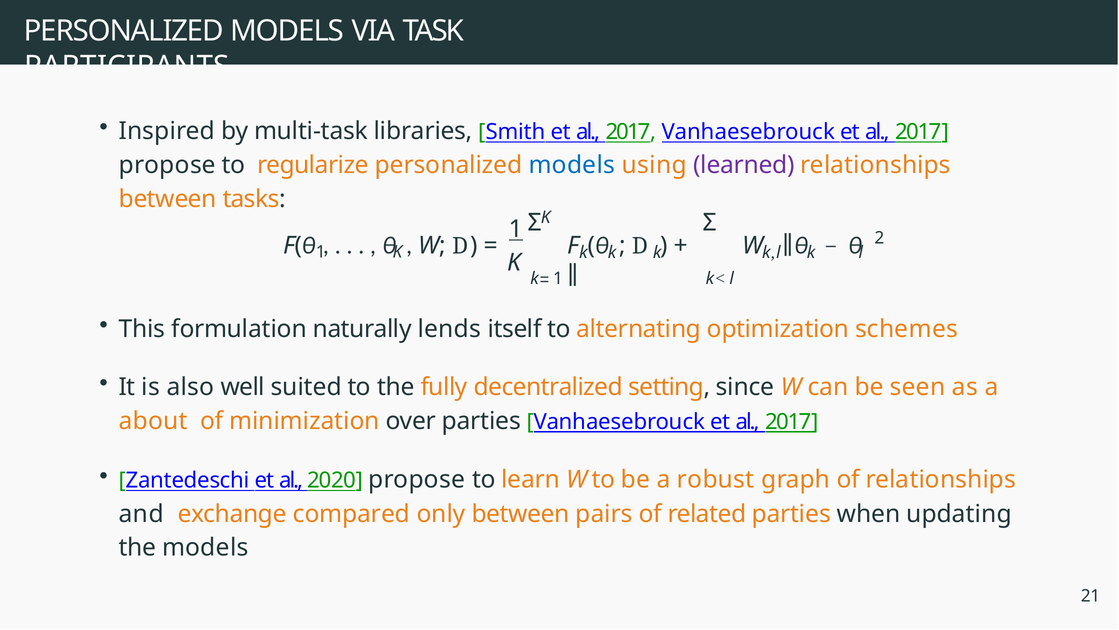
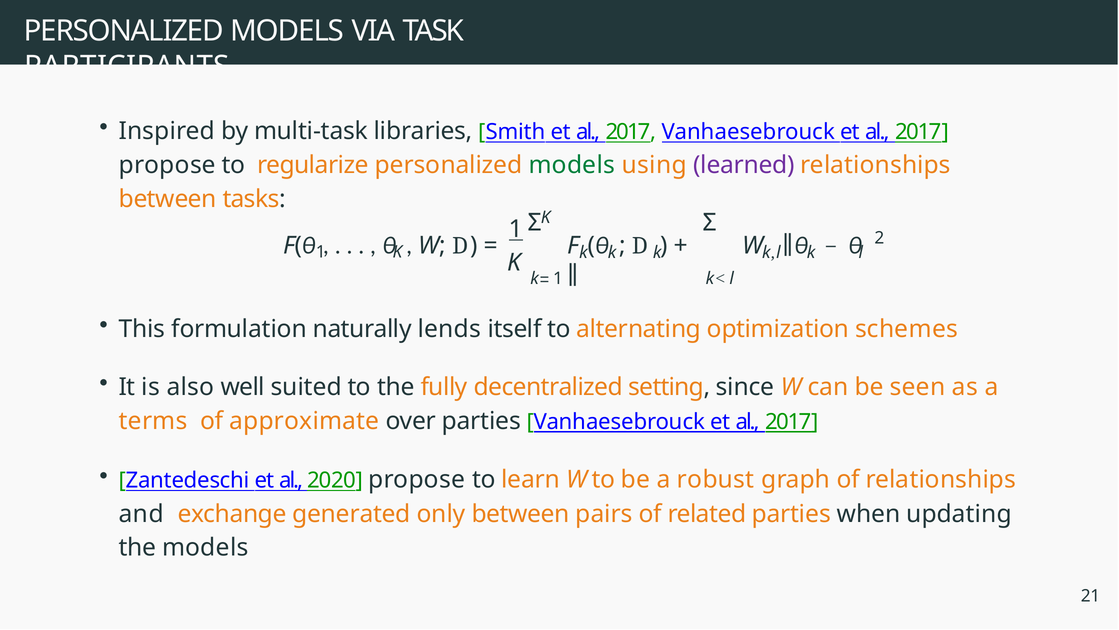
models at (572, 165) colour: blue -> green
about: about -> terms
minimization: minimization -> approximate
compared: compared -> generated
